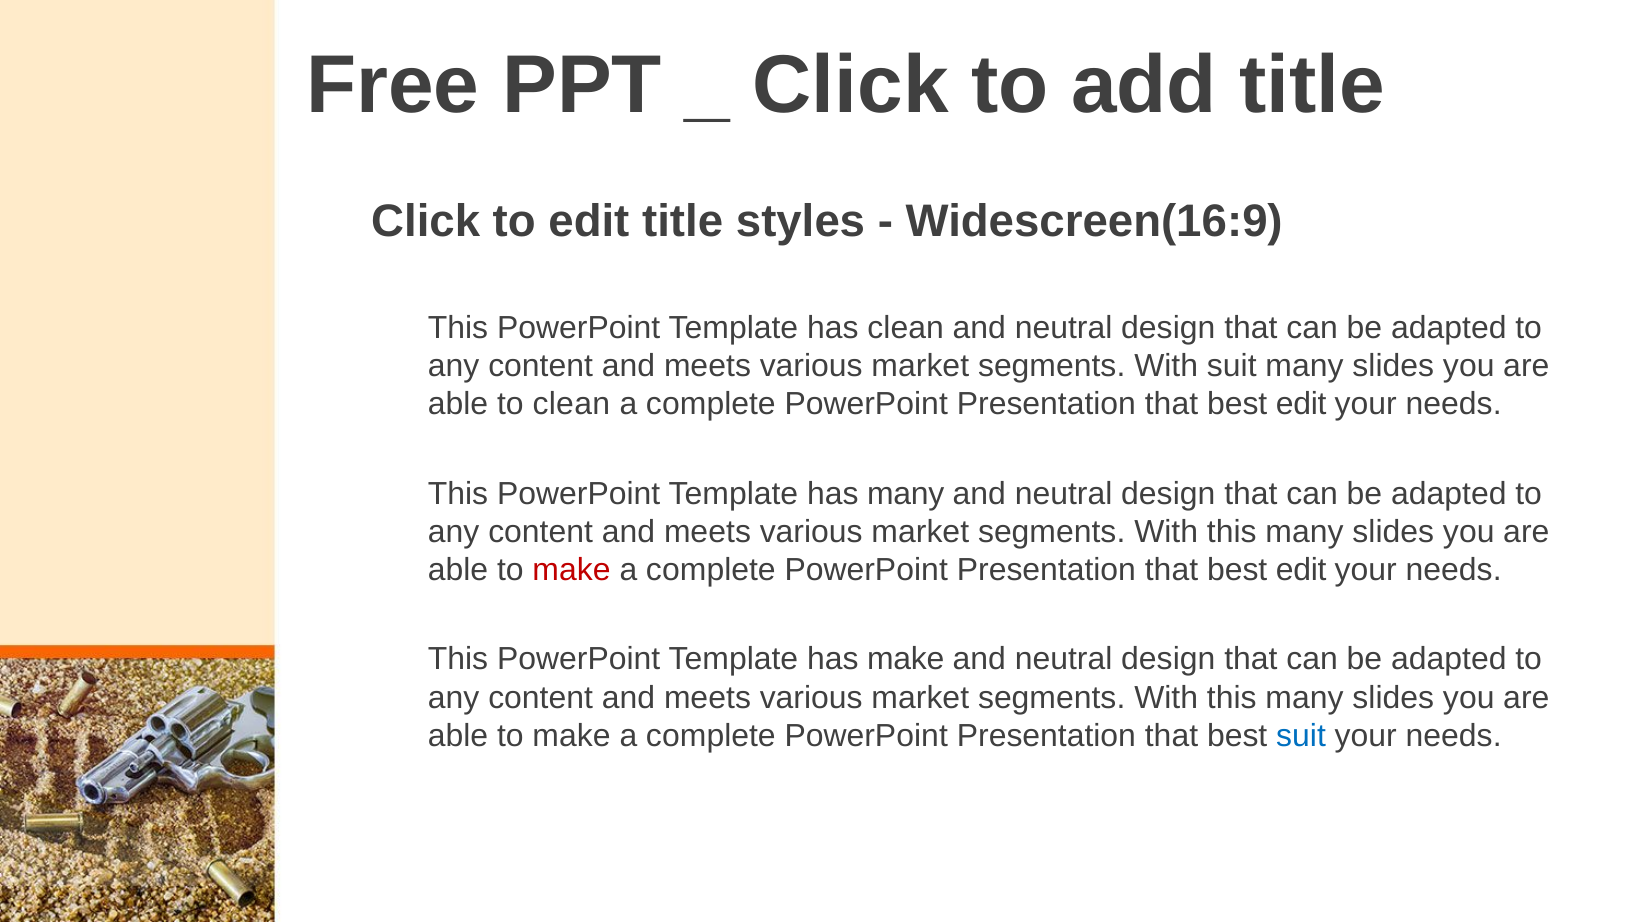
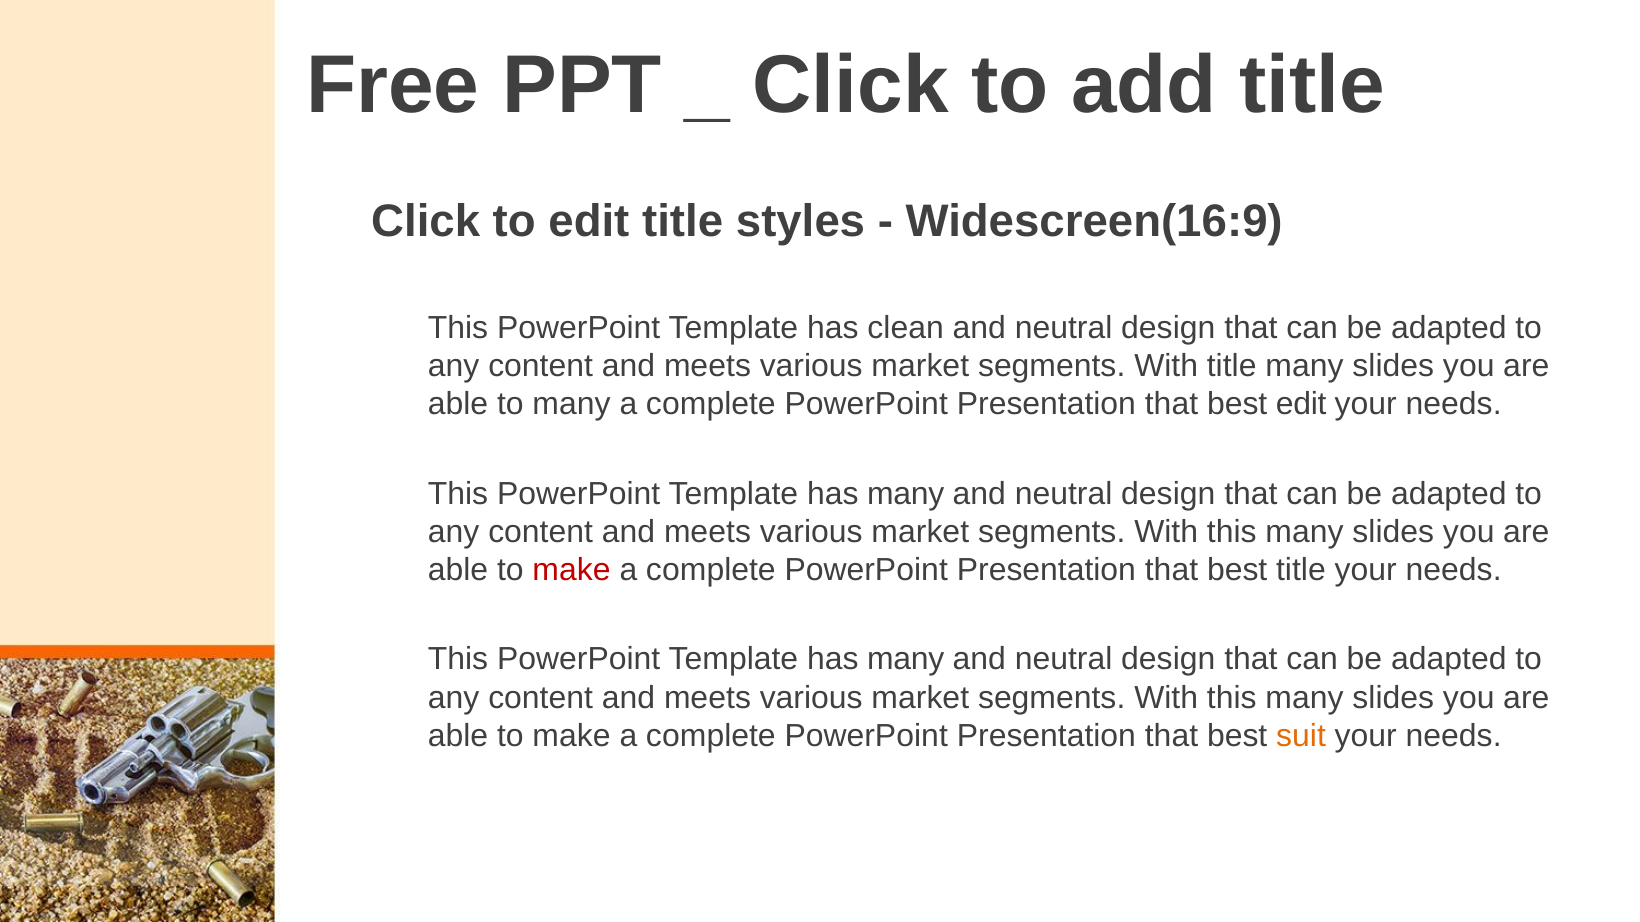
With suit: suit -> title
to clean: clean -> many
edit at (1301, 570): edit -> title
make at (906, 660): make -> many
suit at (1301, 736) colour: blue -> orange
